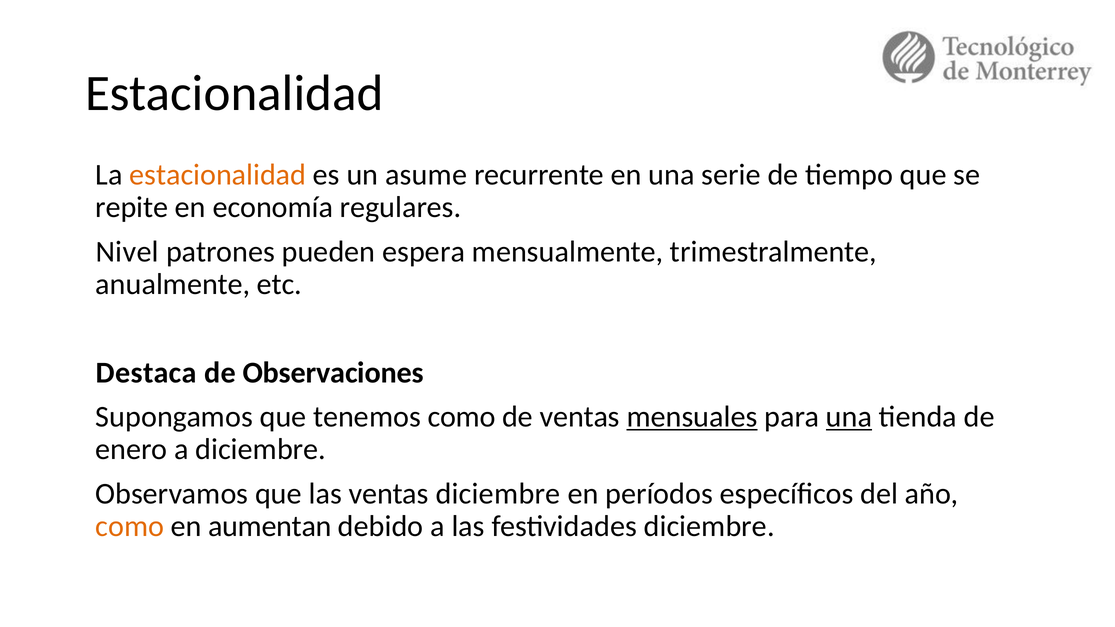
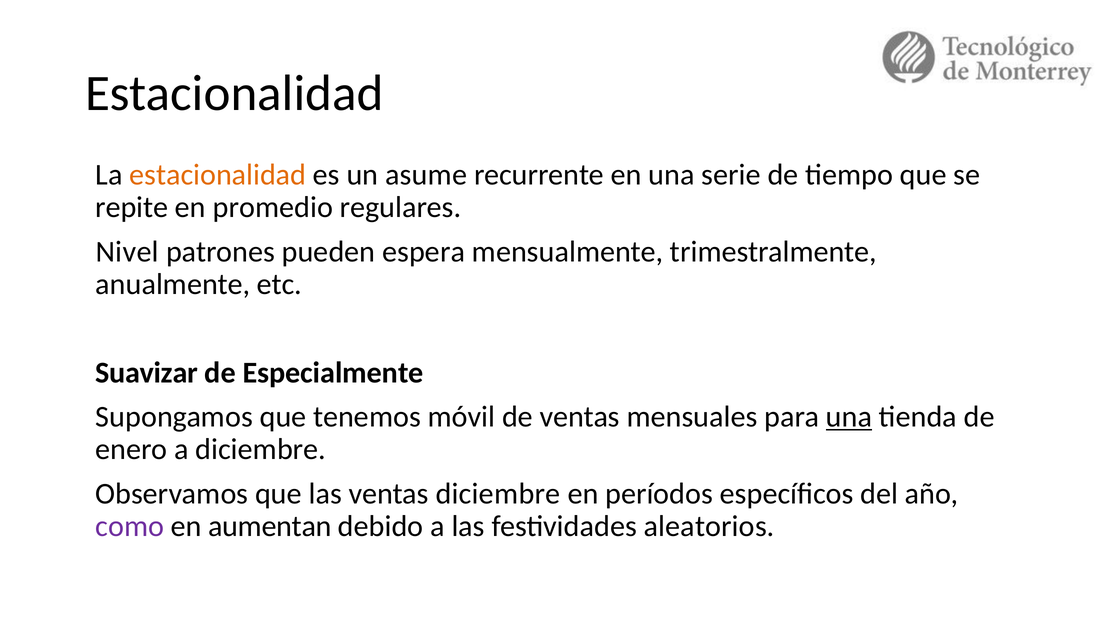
economía: economía -> promedio
Destaca: Destaca -> Suavizar
Observaciones: Observaciones -> Especialmente
tenemos como: como -> móvil
mensuales underline: present -> none
como at (130, 526) colour: orange -> purple
festividades diciembre: diciembre -> aleatorios
